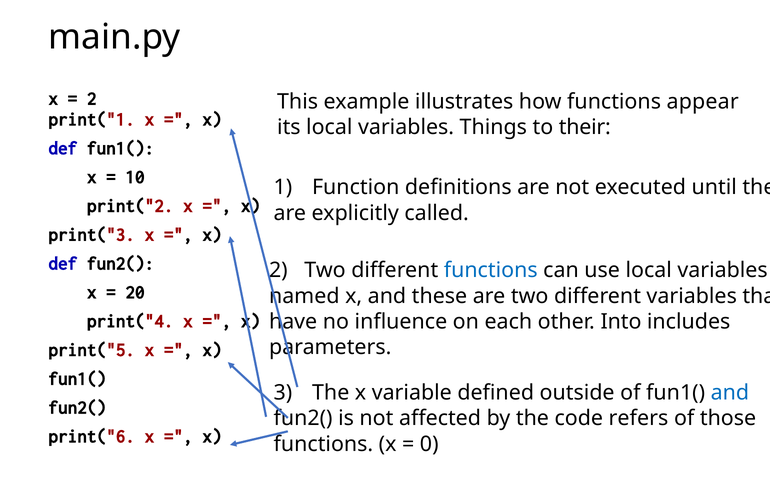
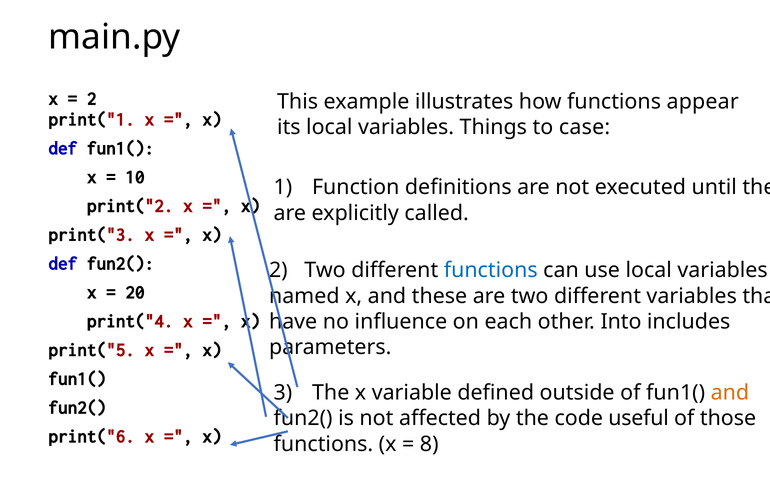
their: their -> case
and at (730, 393) colour: blue -> orange
refers: refers -> useful
0: 0 -> 8
